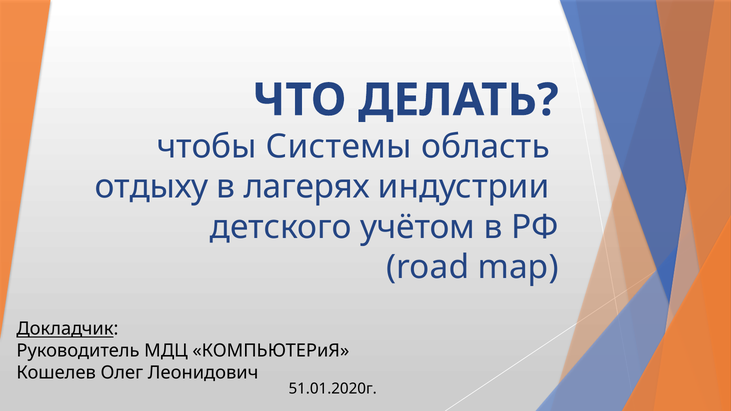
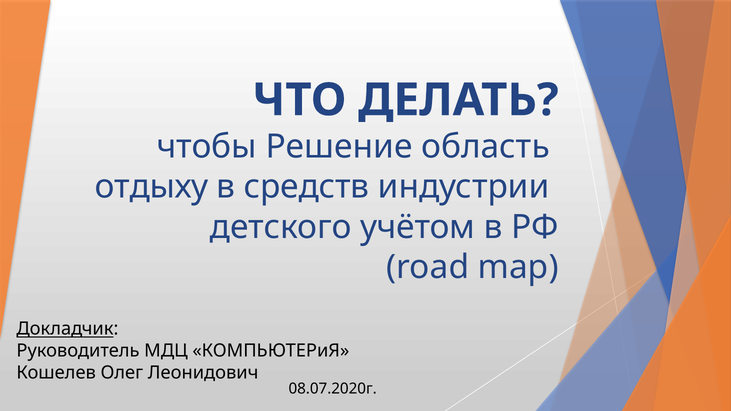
Системы: Системы -> Решение
лагерях: лагерях -> средств
51.01.2020г: 51.01.2020г -> 08.07.2020г
